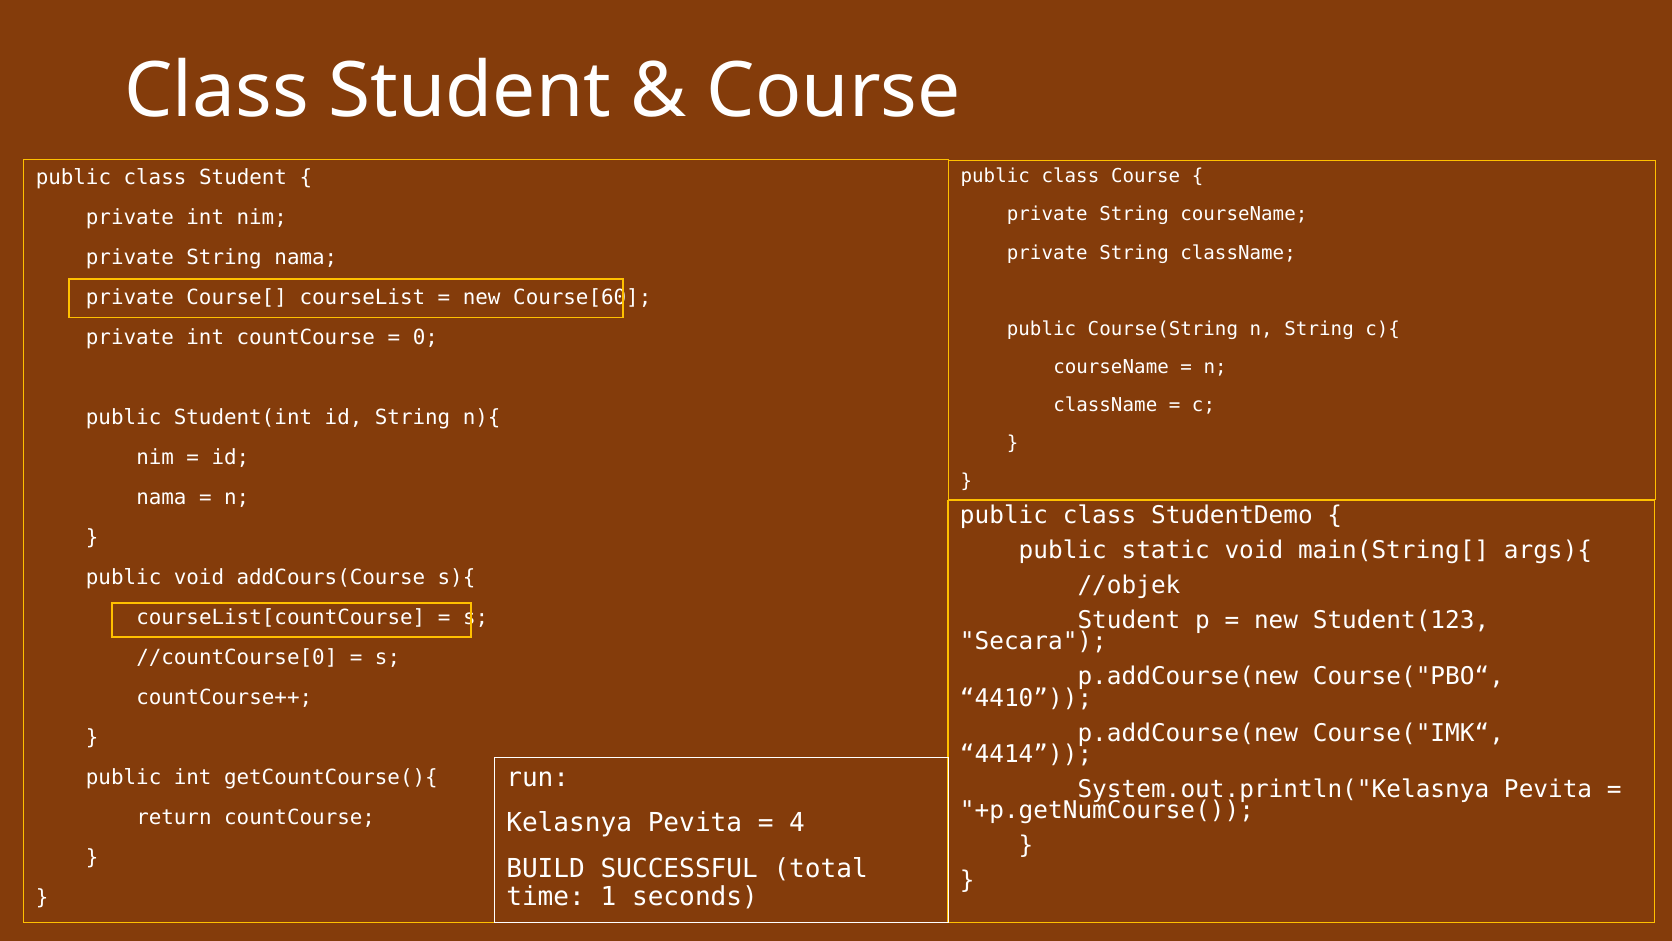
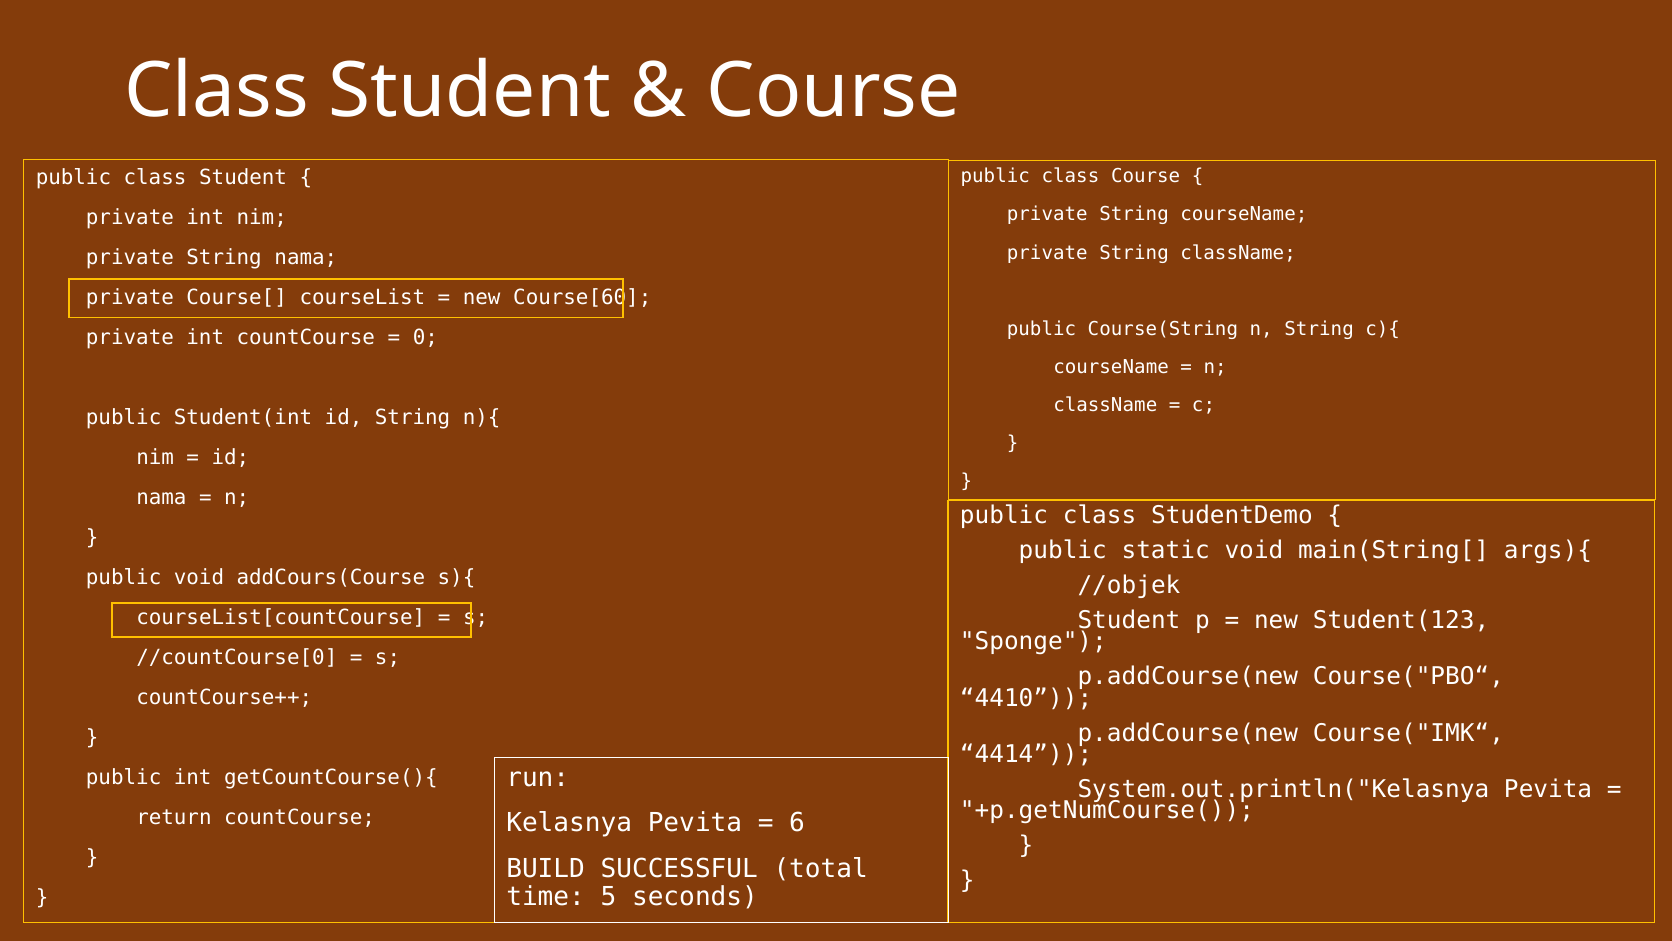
Secara: Secara -> Sponge
4: 4 -> 6
1: 1 -> 5
